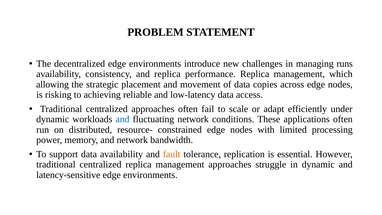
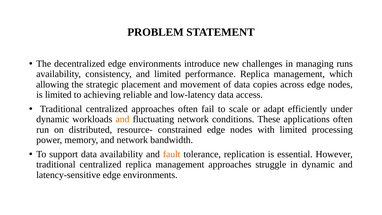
and replica: replica -> limited
is risking: risking -> limited
and at (123, 119) colour: blue -> orange
